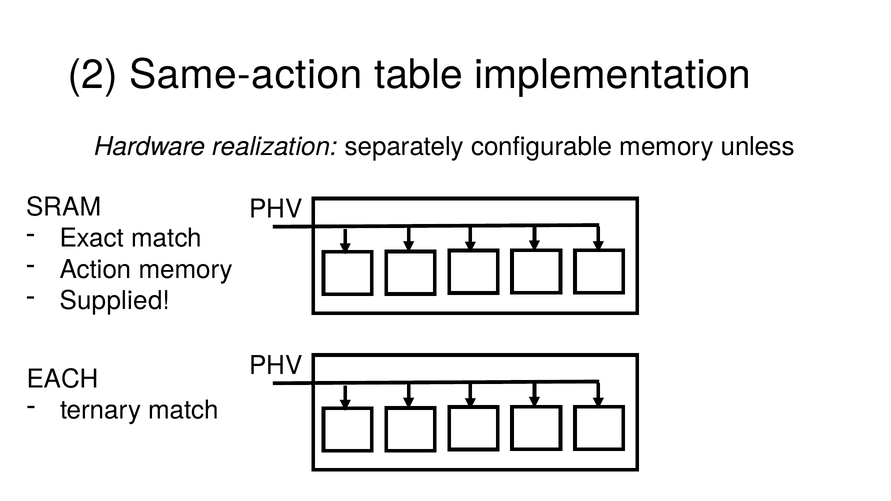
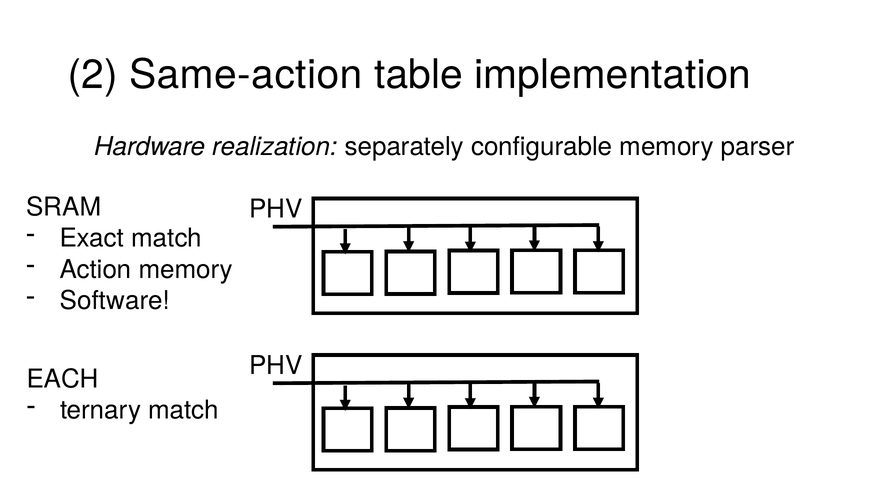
unless: unless -> parser
Supplied: Supplied -> Software
